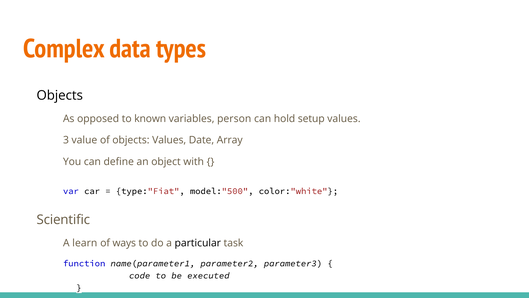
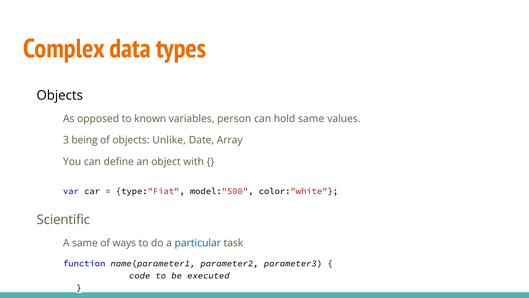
hold setup: setup -> same
value: value -> being
objects Values: Values -> Unlike
A learn: learn -> same
particular colour: black -> blue
